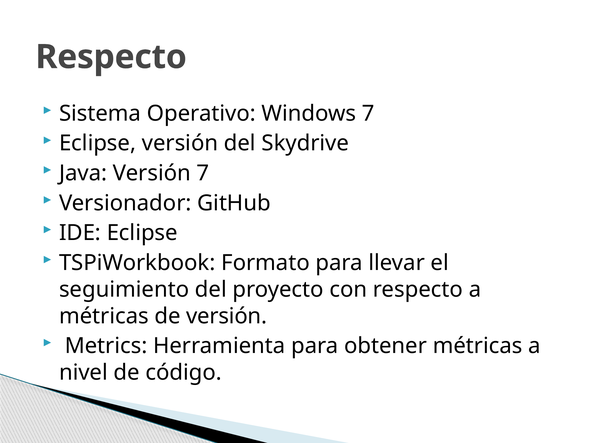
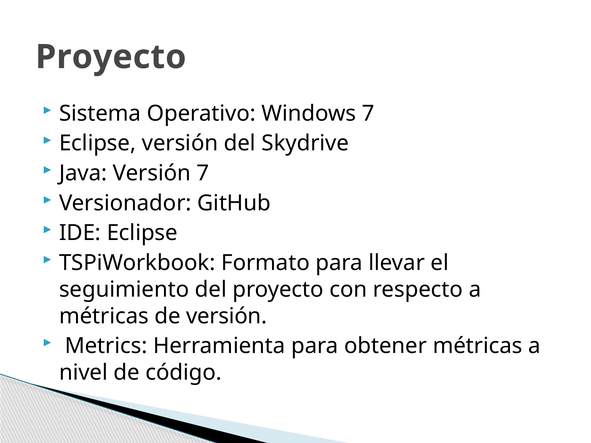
Respecto at (111, 57): Respecto -> Proyecto
